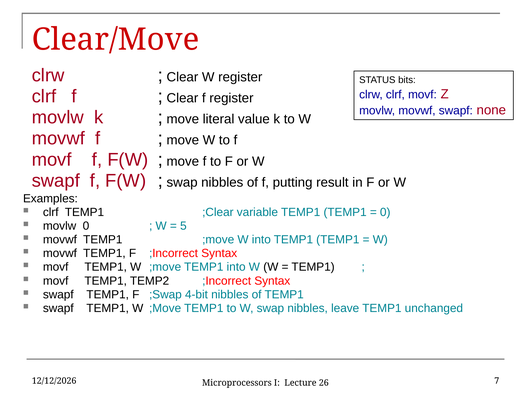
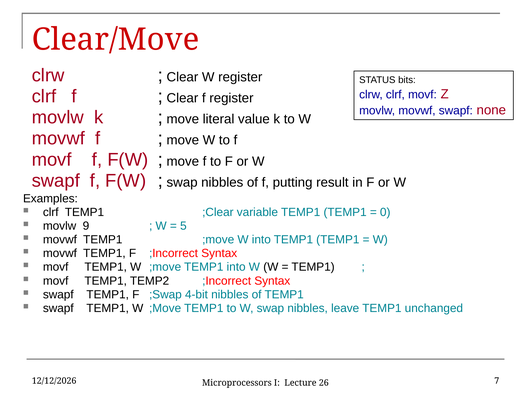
movlw 0: 0 -> 9
